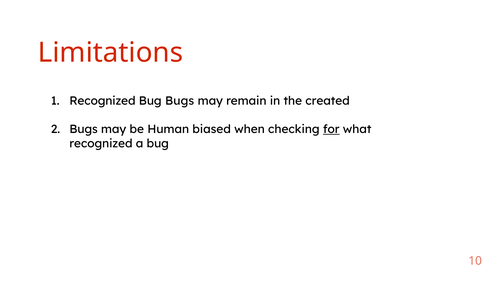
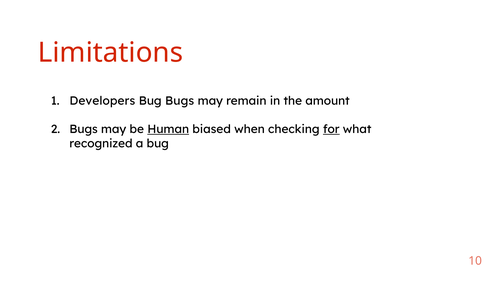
Recognized at (102, 101): Recognized -> Developers
created: created -> amount
Human underline: none -> present
